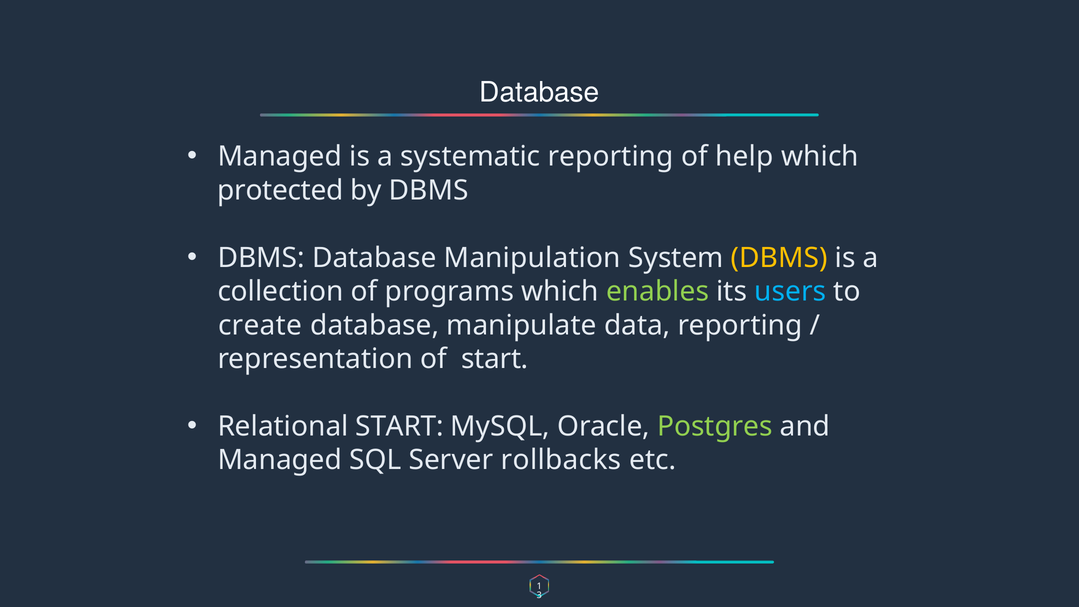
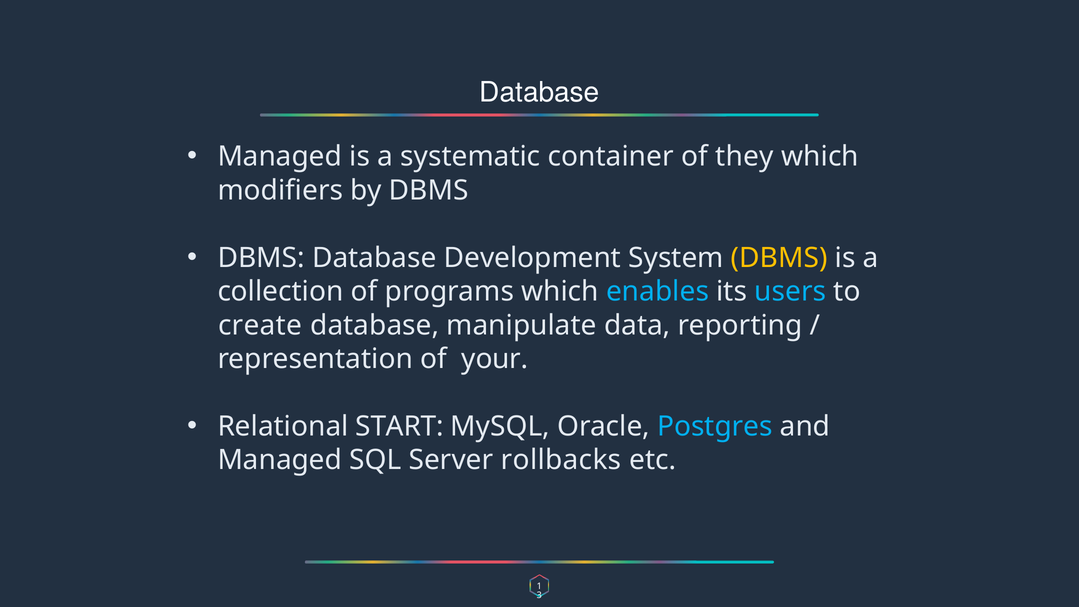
systematic reporting: reporting -> container
help: help -> they
protected: protected -> modifiers
Manipulation: Manipulation -> Development
enables colour: light green -> light blue
of start: start -> your
Postgres colour: light green -> light blue
